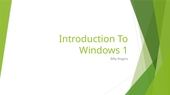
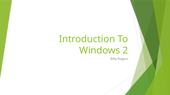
1: 1 -> 2
